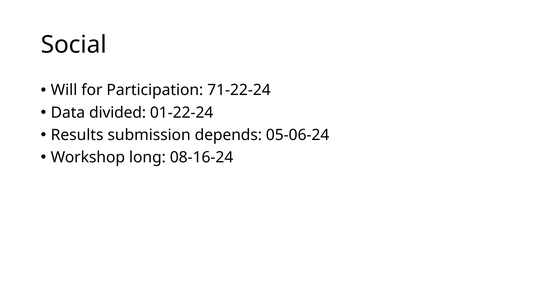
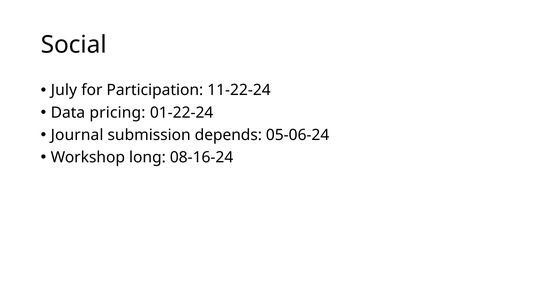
Will: Will -> July
71-22-24: 71-22-24 -> 11-22-24
divided: divided -> pricing
Results: Results -> Journal
